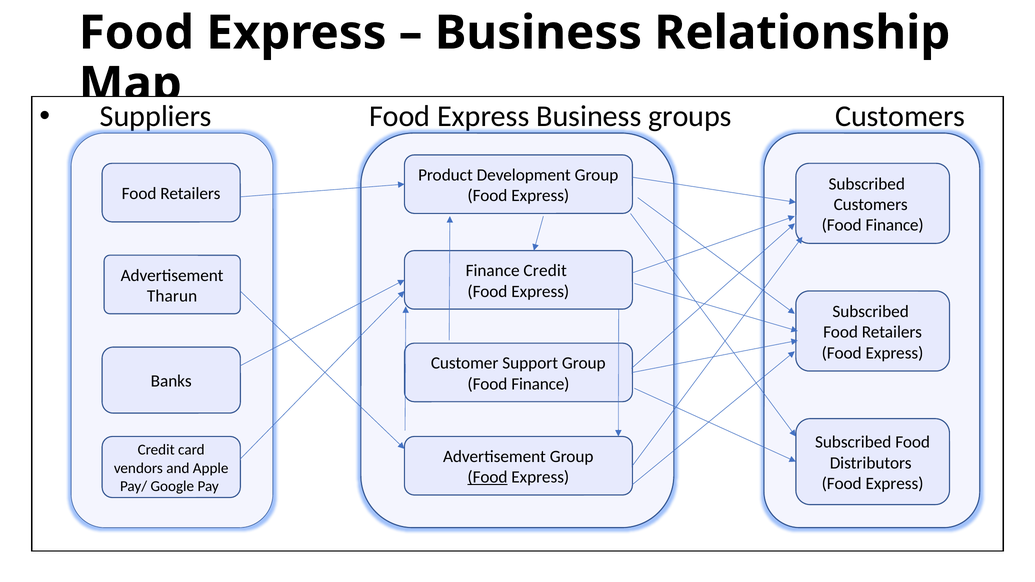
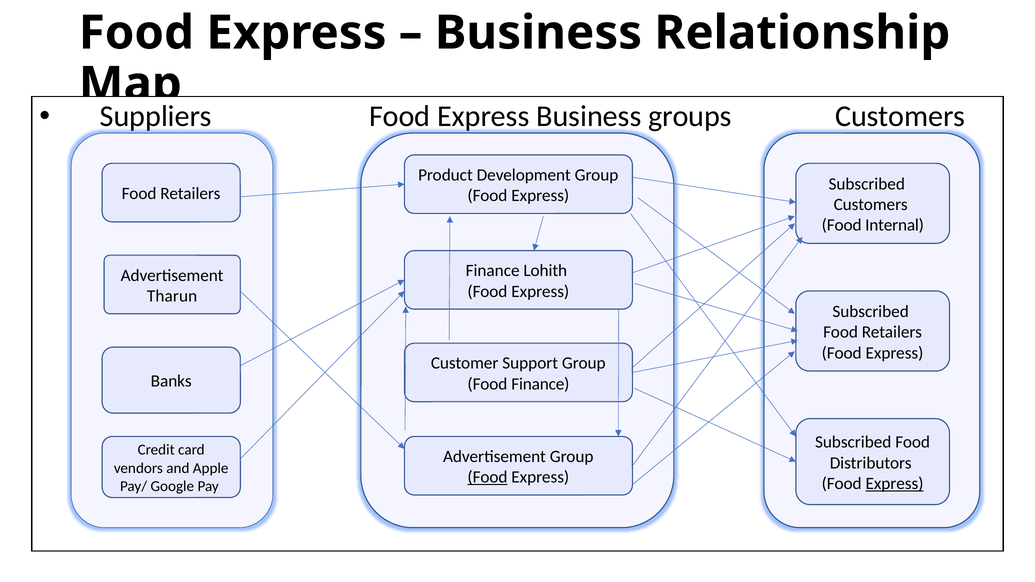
Finance at (895, 225): Finance -> Internal
Finance Credit: Credit -> Lohith
Express at (894, 484) underline: none -> present
